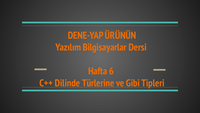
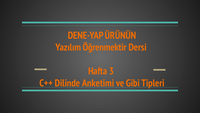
Bilgisayarlar: Bilgisayarlar -> Öğrenmektir
6: 6 -> 3
Türlerine: Türlerine -> Anketimi
